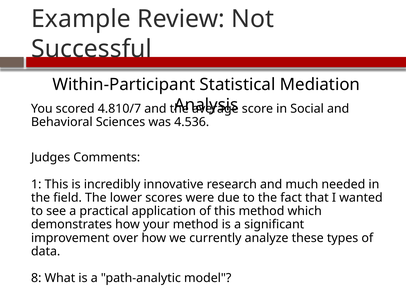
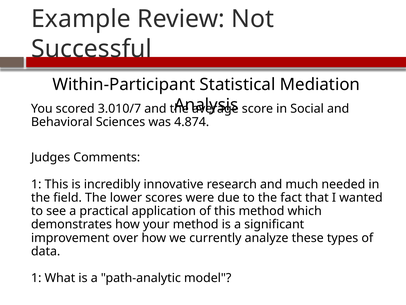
4.810/7: 4.810/7 -> 3.010/7
4.536: 4.536 -> 4.874
8 at (36, 278): 8 -> 1
